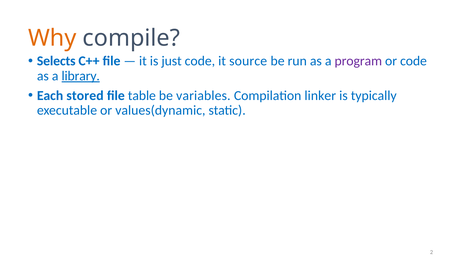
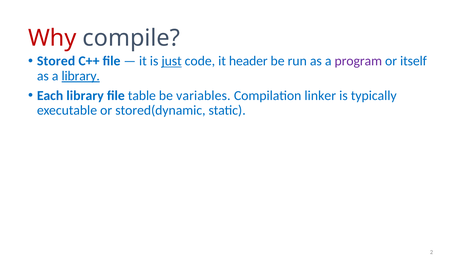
Why colour: orange -> red
Selects: Selects -> Stored
just underline: none -> present
source: source -> header
or code: code -> itself
Each stored: stored -> library
values(dynamic: values(dynamic -> stored(dynamic
